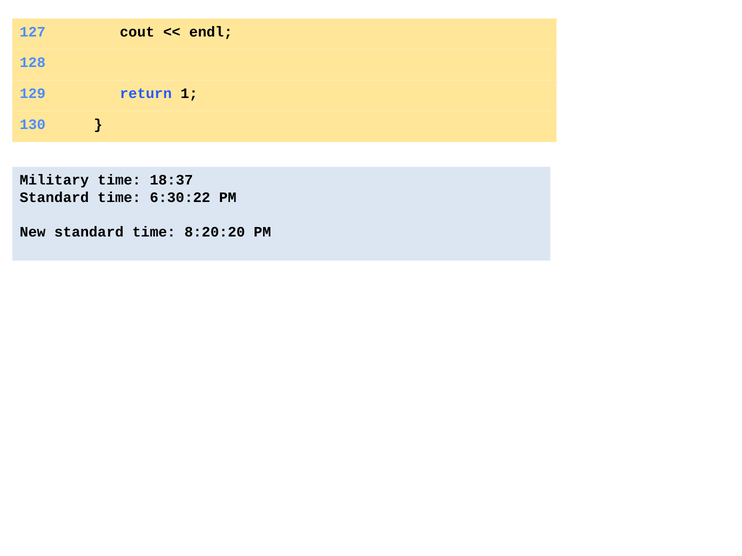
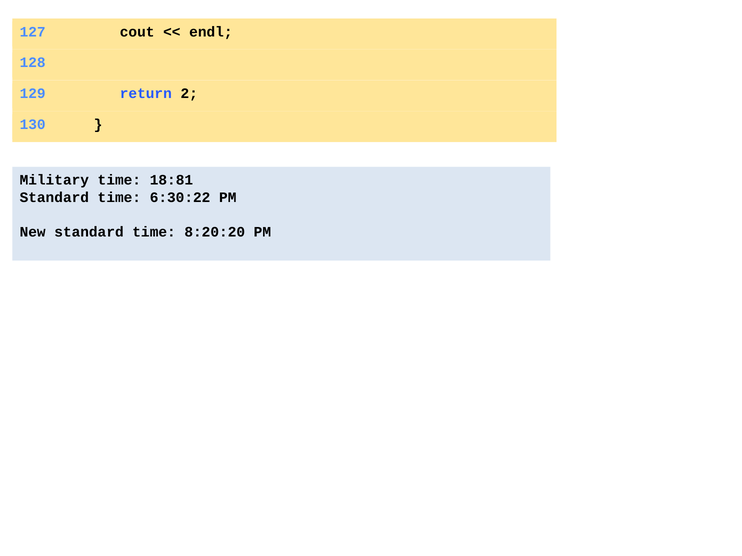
1: 1 -> 2
18:37: 18:37 -> 18:81
